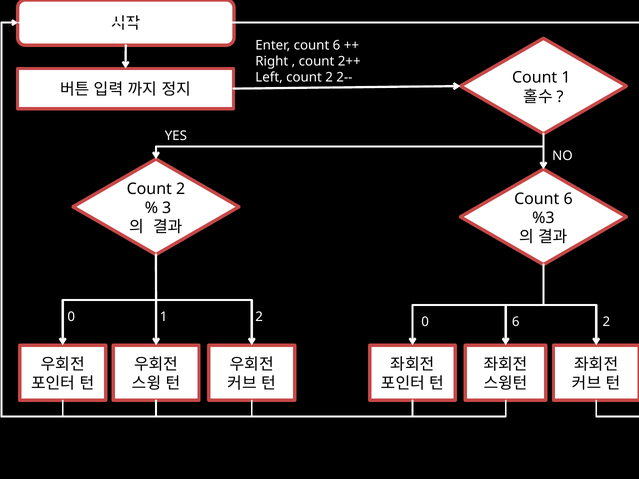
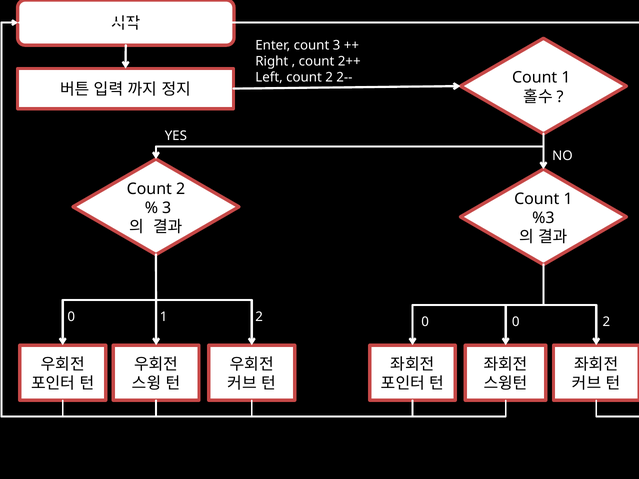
Enter count 6: 6 -> 3
6 at (568, 199): 6 -> 1
0 0 6: 6 -> 0
